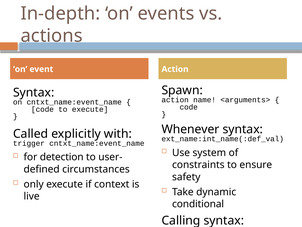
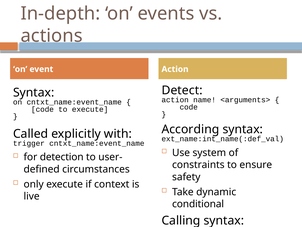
Spawn: Spawn -> Detect
Whenever: Whenever -> According
